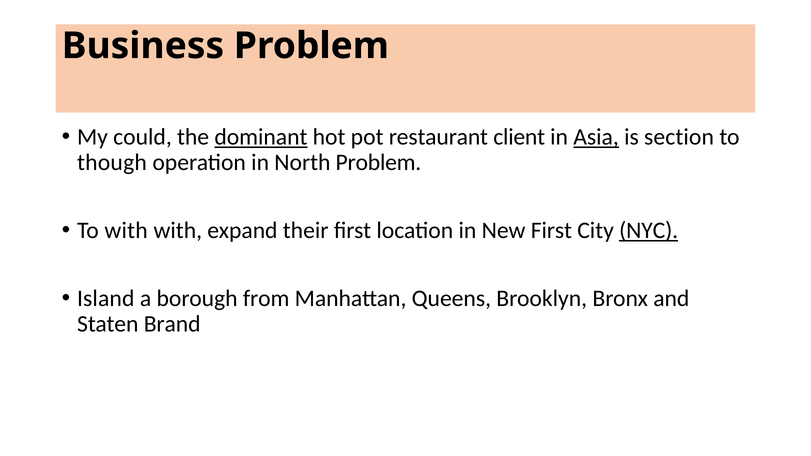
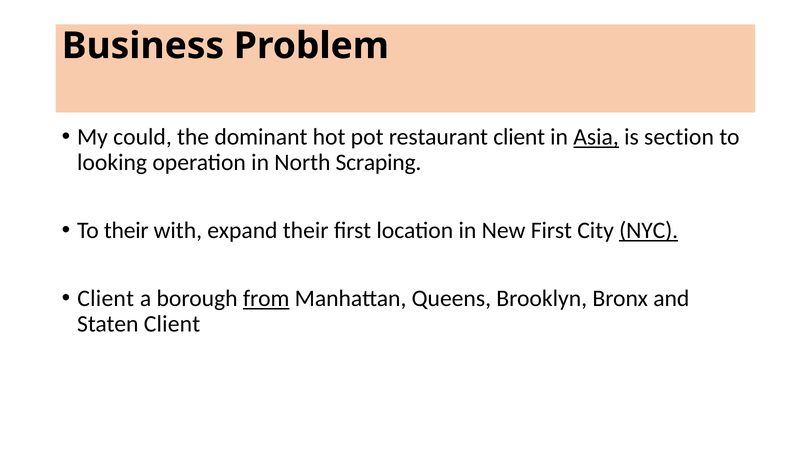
dominant underline: present -> none
though: though -> looking
North Problem: Problem -> Scraping
To with: with -> their
Island at (106, 299): Island -> Client
from underline: none -> present
Staten Brand: Brand -> Client
